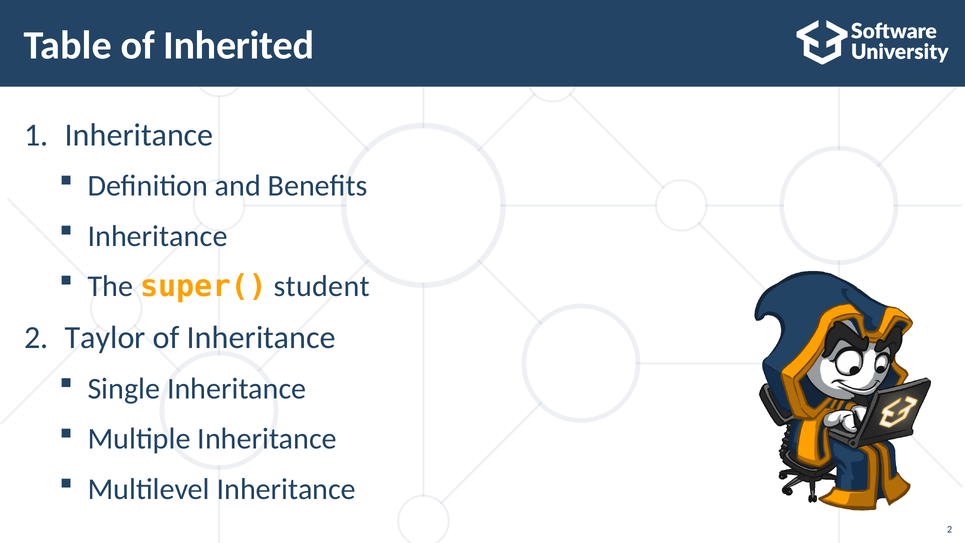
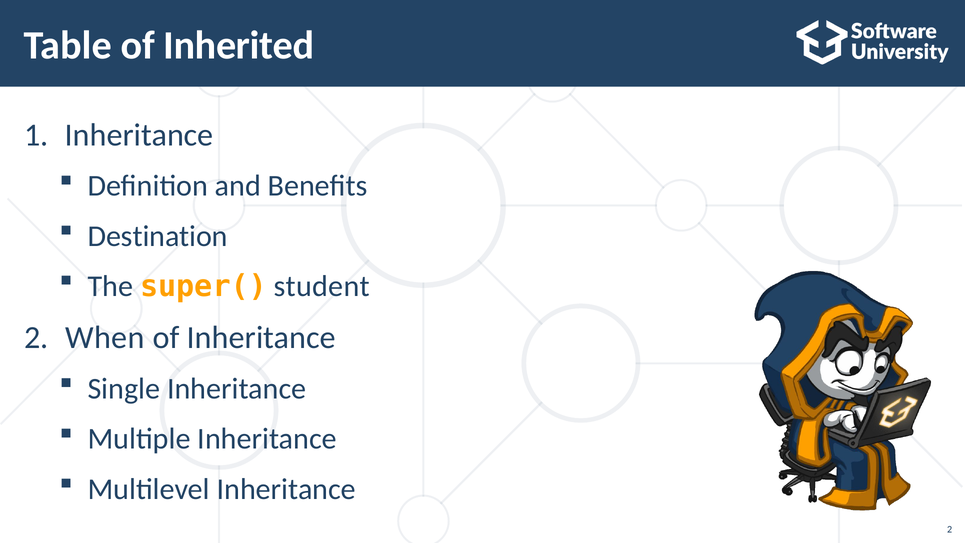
Inheritance at (158, 236): Inheritance -> Destination
Taylor: Taylor -> When
